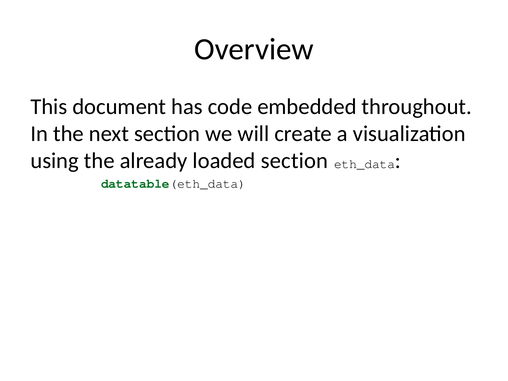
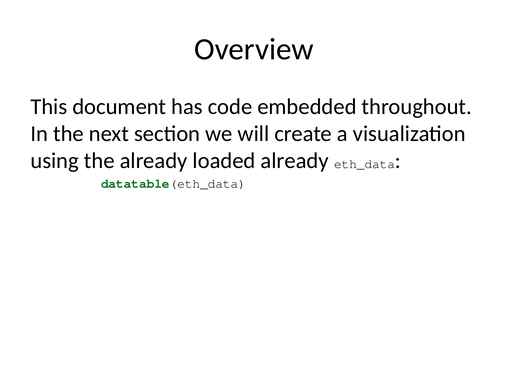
loaded section: section -> already
